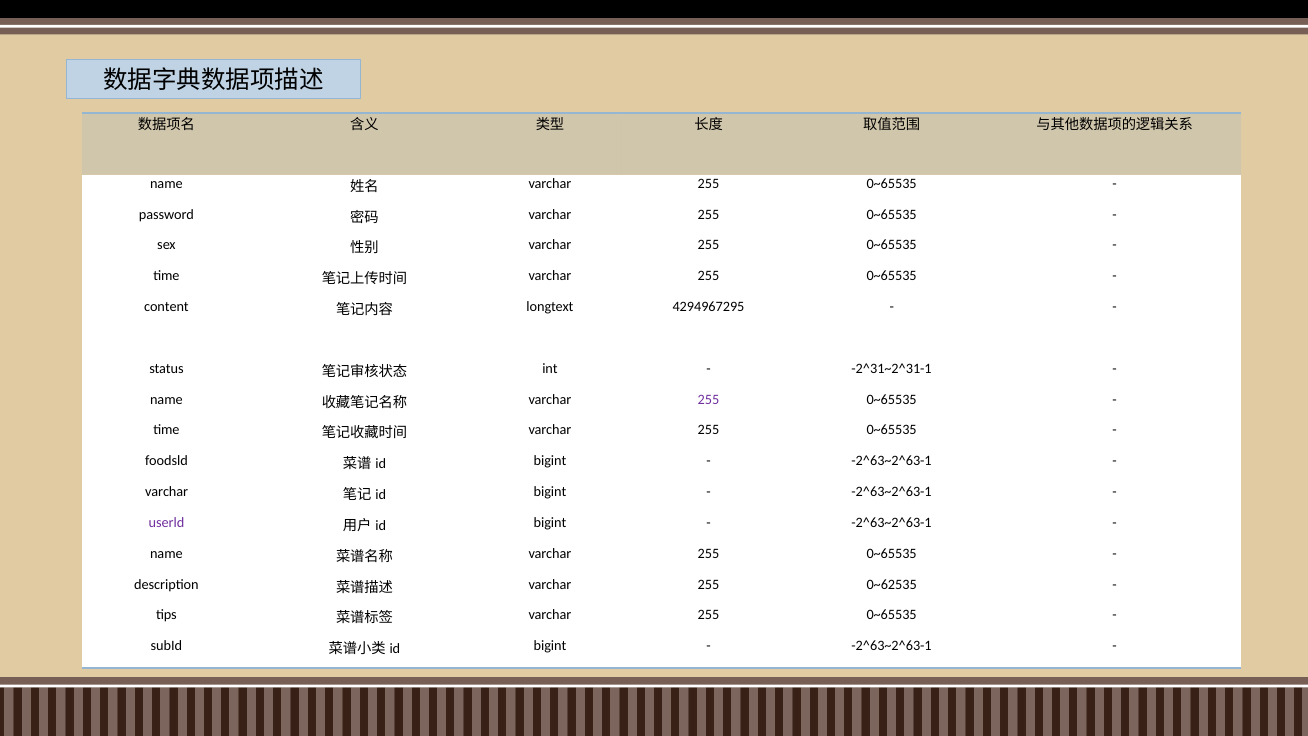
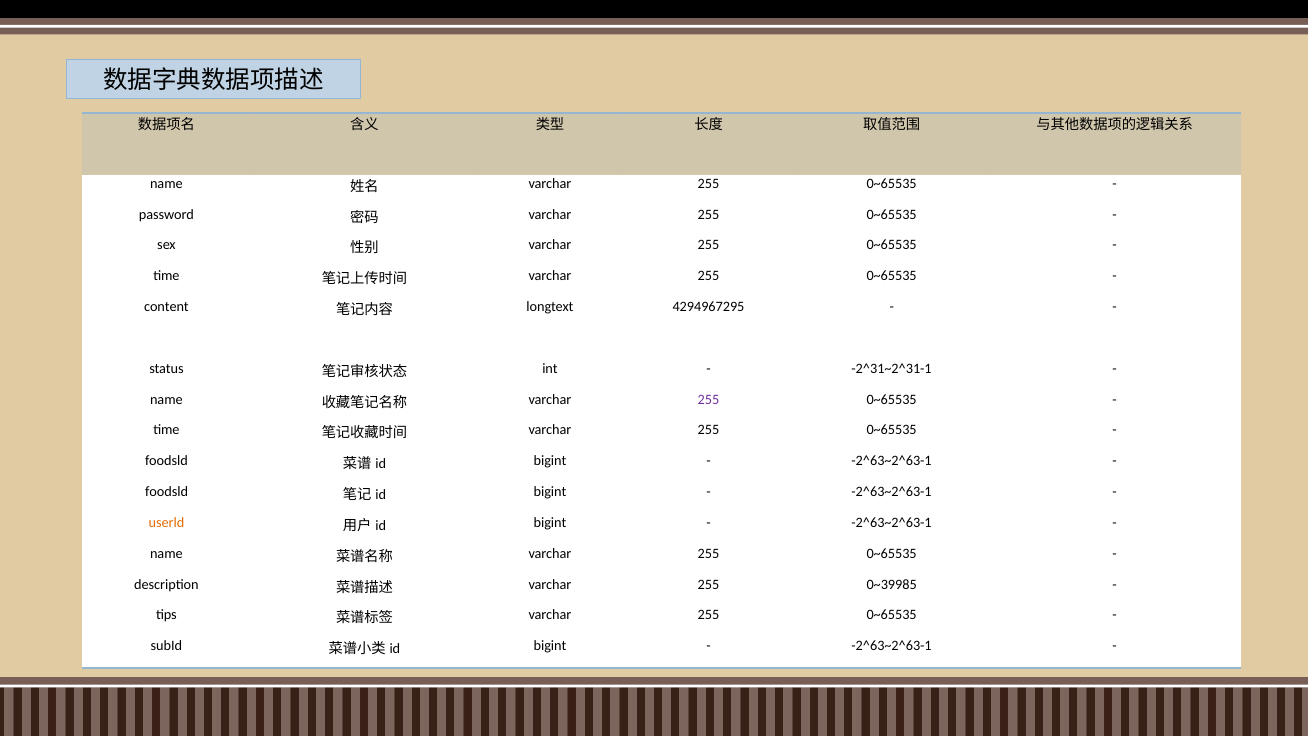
varchar at (167, 492): varchar -> foodsld
userld colour: purple -> orange
0~62535: 0~62535 -> 0~39985
